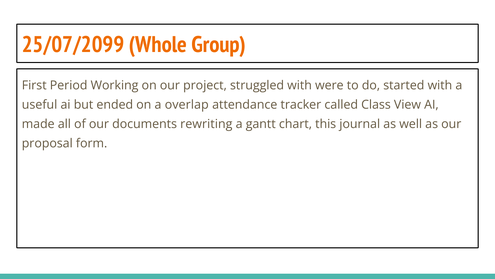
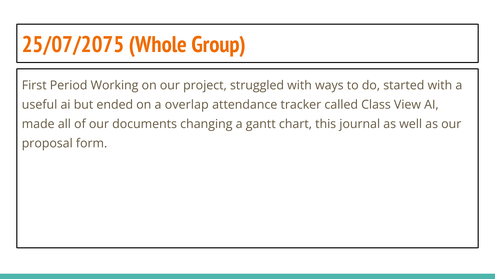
25/07/2099: 25/07/2099 -> 25/07/2075
were: were -> ways
rewriting: rewriting -> changing
